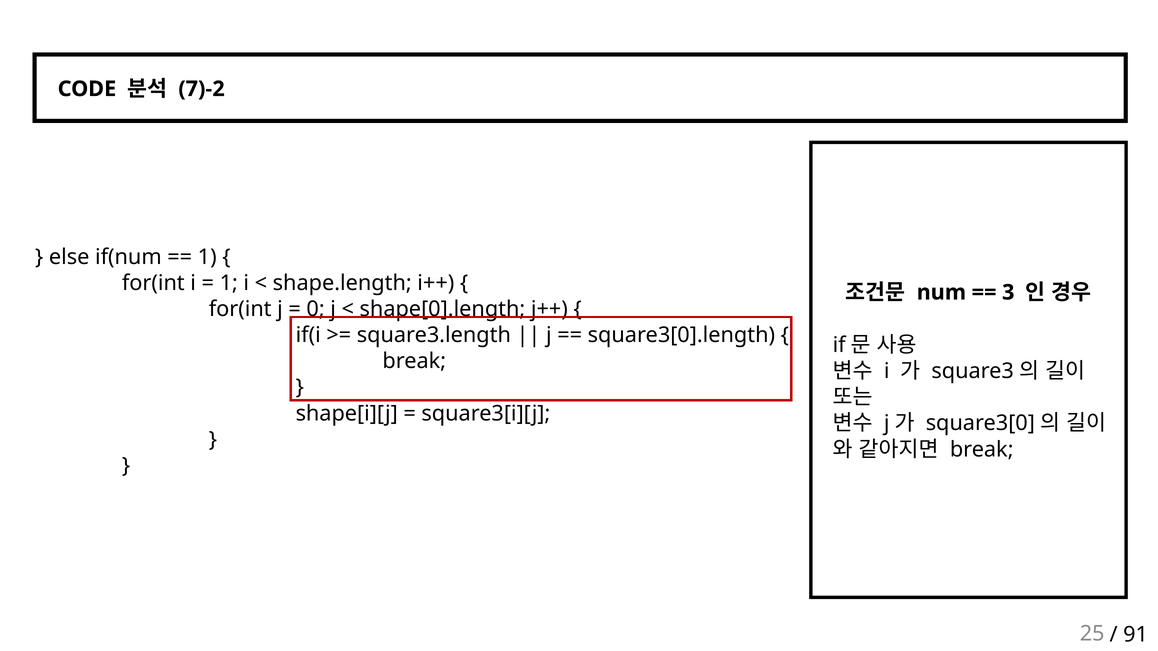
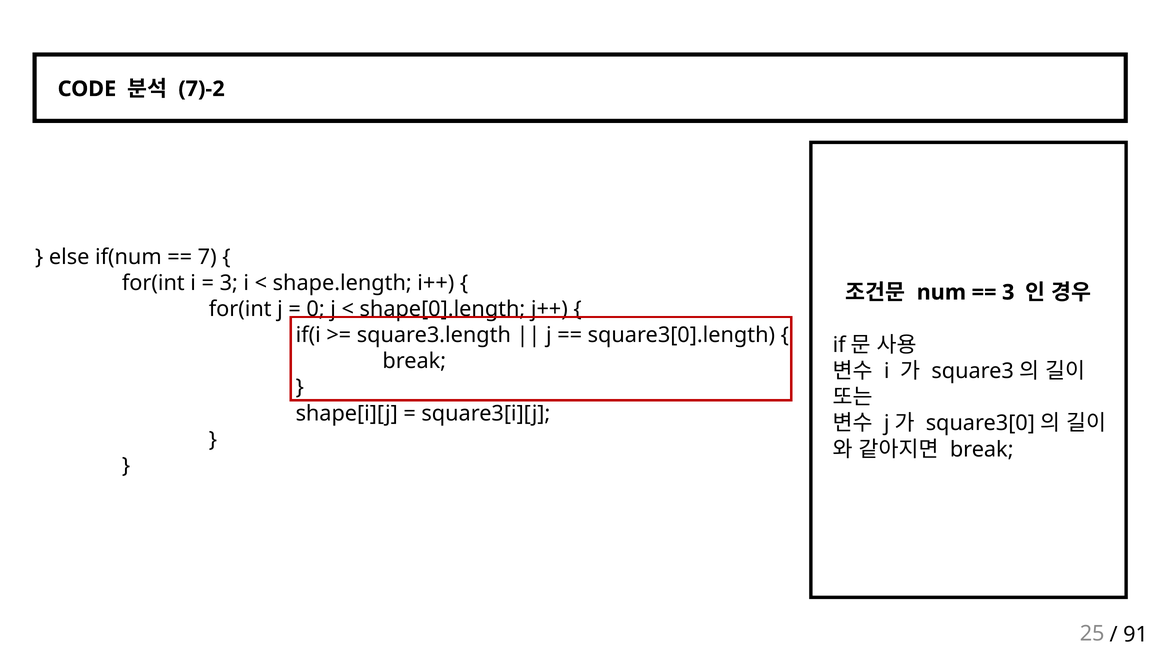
1 at (207, 257): 1 -> 7
1 at (229, 283): 1 -> 3
